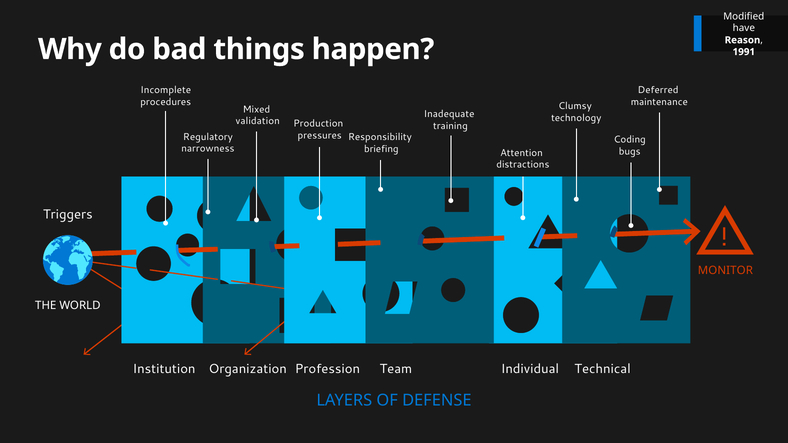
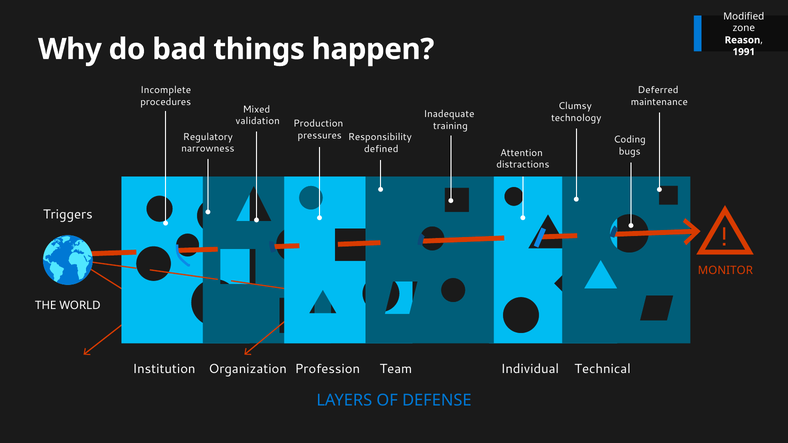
have: have -> zone
briefing: briefing -> defined
